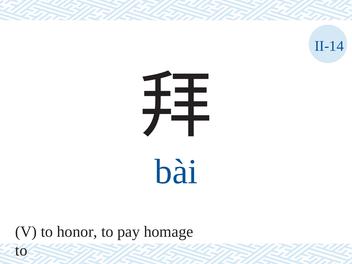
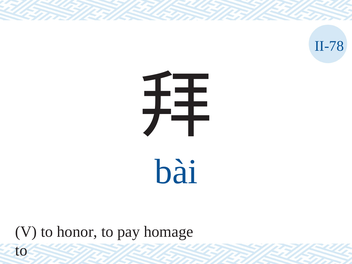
II-14: II-14 -> II-78
